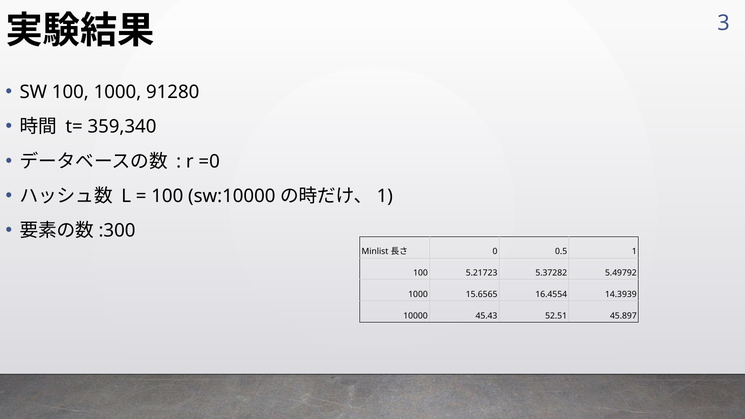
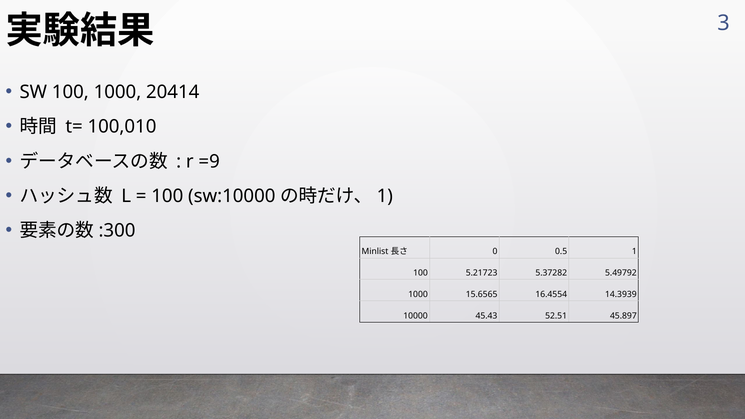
91280: 91280 -> 20414
359,340: 359,340 -> 100,010
=0: =0 -> =9
